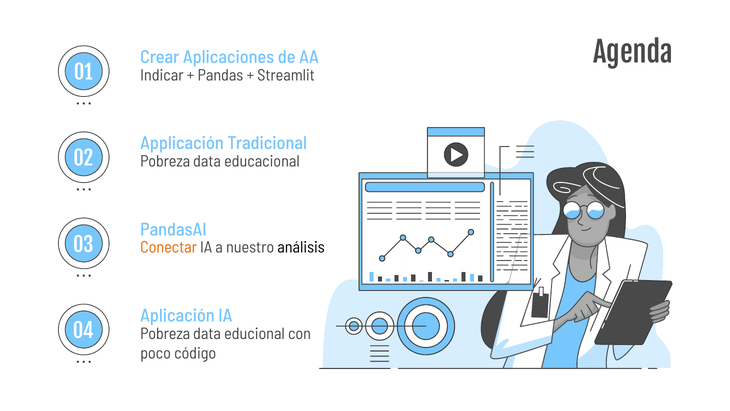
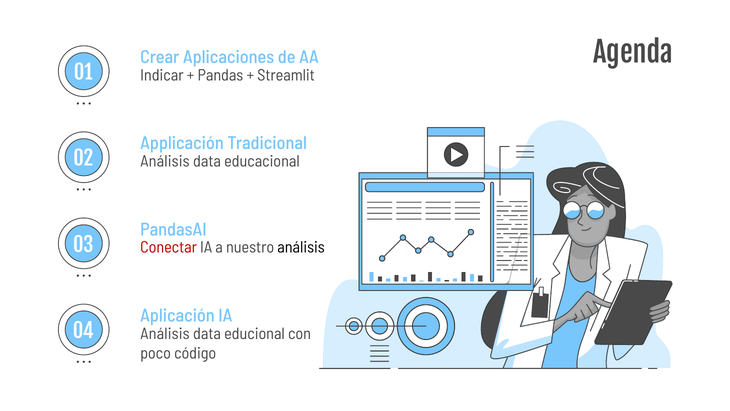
Pobreza at (165, 161): Pobreza -> Análisis
Conectar colour: orange -> red
Pobreza at (165, 334): Pobreza -> Análisis
